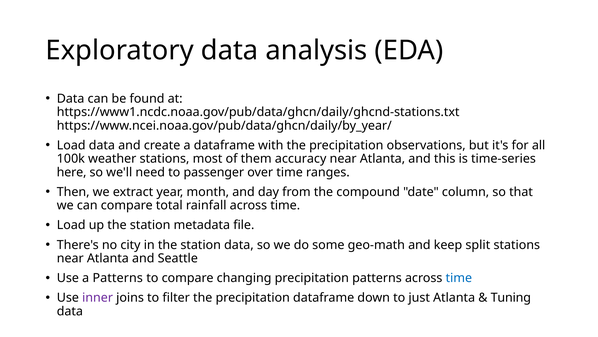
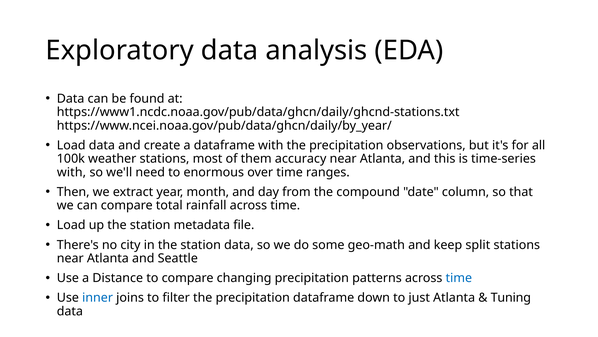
here at (72, 172): here -> with
passenger: passenger -> enormous
a Patterns: Patterns -> Distance
inner colour: purple -> blue
